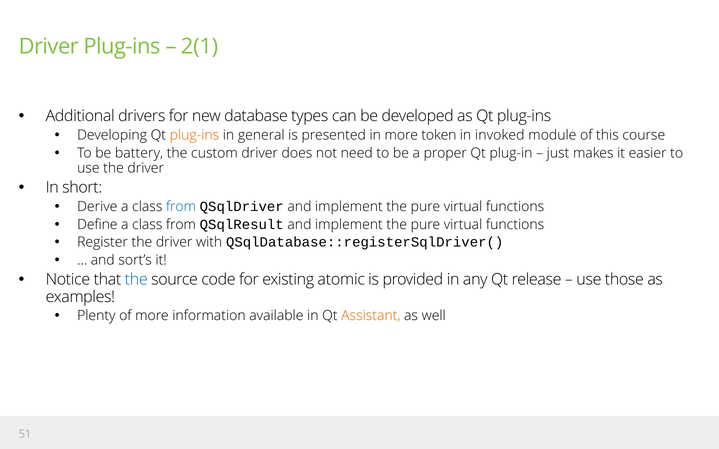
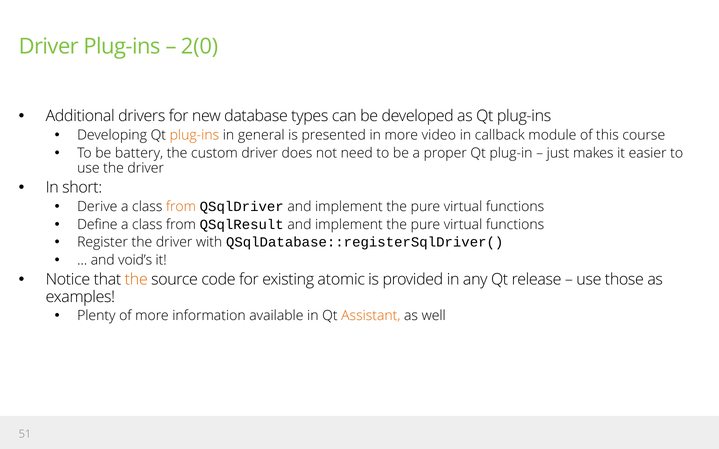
2(1: 2(1 -> 2(0
token: token -> video
invoked: invoked -> callback
from at (181, 207) colour: blue -> orange
sort’s: sort’s -> void’s
the at (136, 280) colour: blue -> orange
